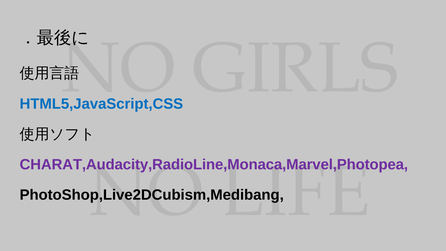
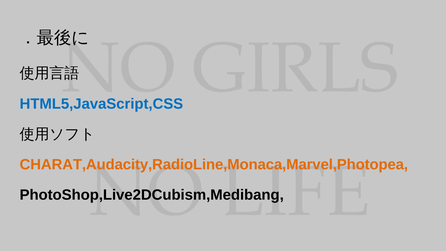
CHARAT,Audacity,RadioLine,Monaca,Marvel,Photopea colour: purple -> orange
